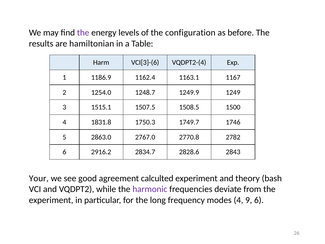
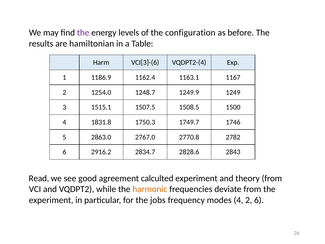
Your: Your -> Read
theory bash: bash -> from
harmonic colour: purple -> orange
long: long -> jobs
4 9: 9 -> 2
